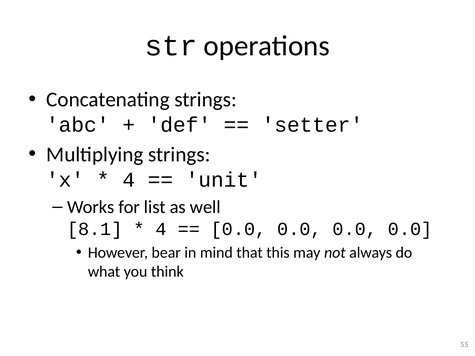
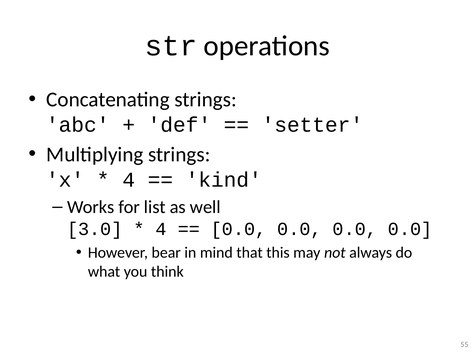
unit: unit -> kind
8.1: 8.1 -> 3.0
